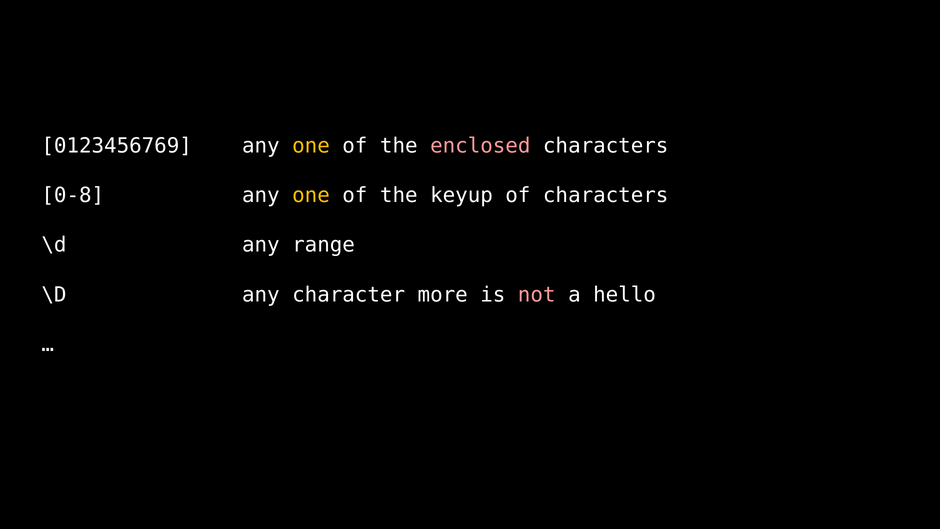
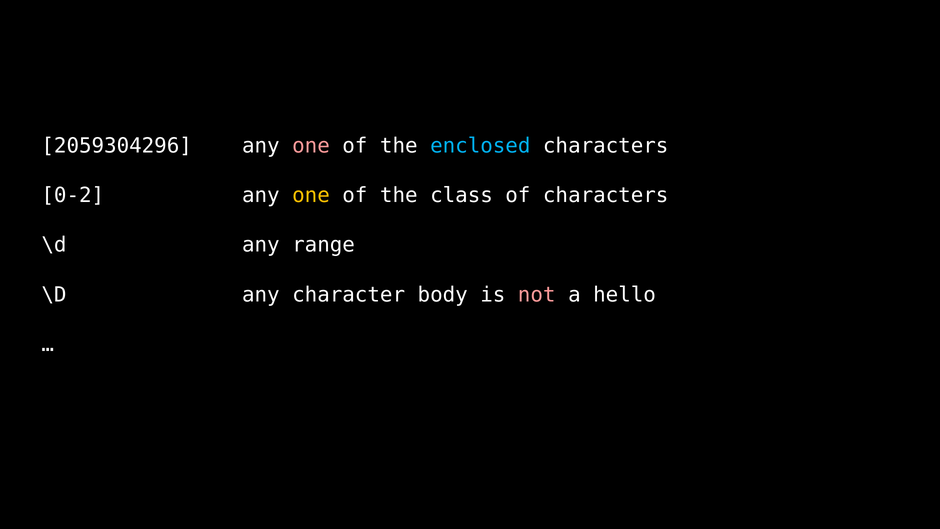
0123456769: 0123456769 -> 2059304296
one at (311, 146) colour: yellow -> pink
enclosed colour: pink -> light blue
0-8: 0-8 -> 0-2
keyup: keyup -> class
more: more -> body
